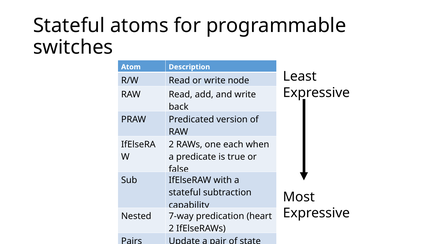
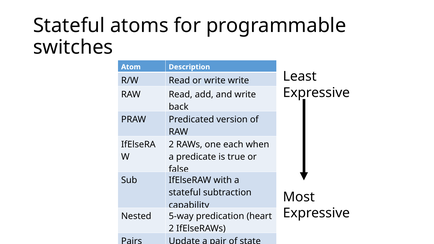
write node: node -> write
7-way: 7-way -> 5-way
